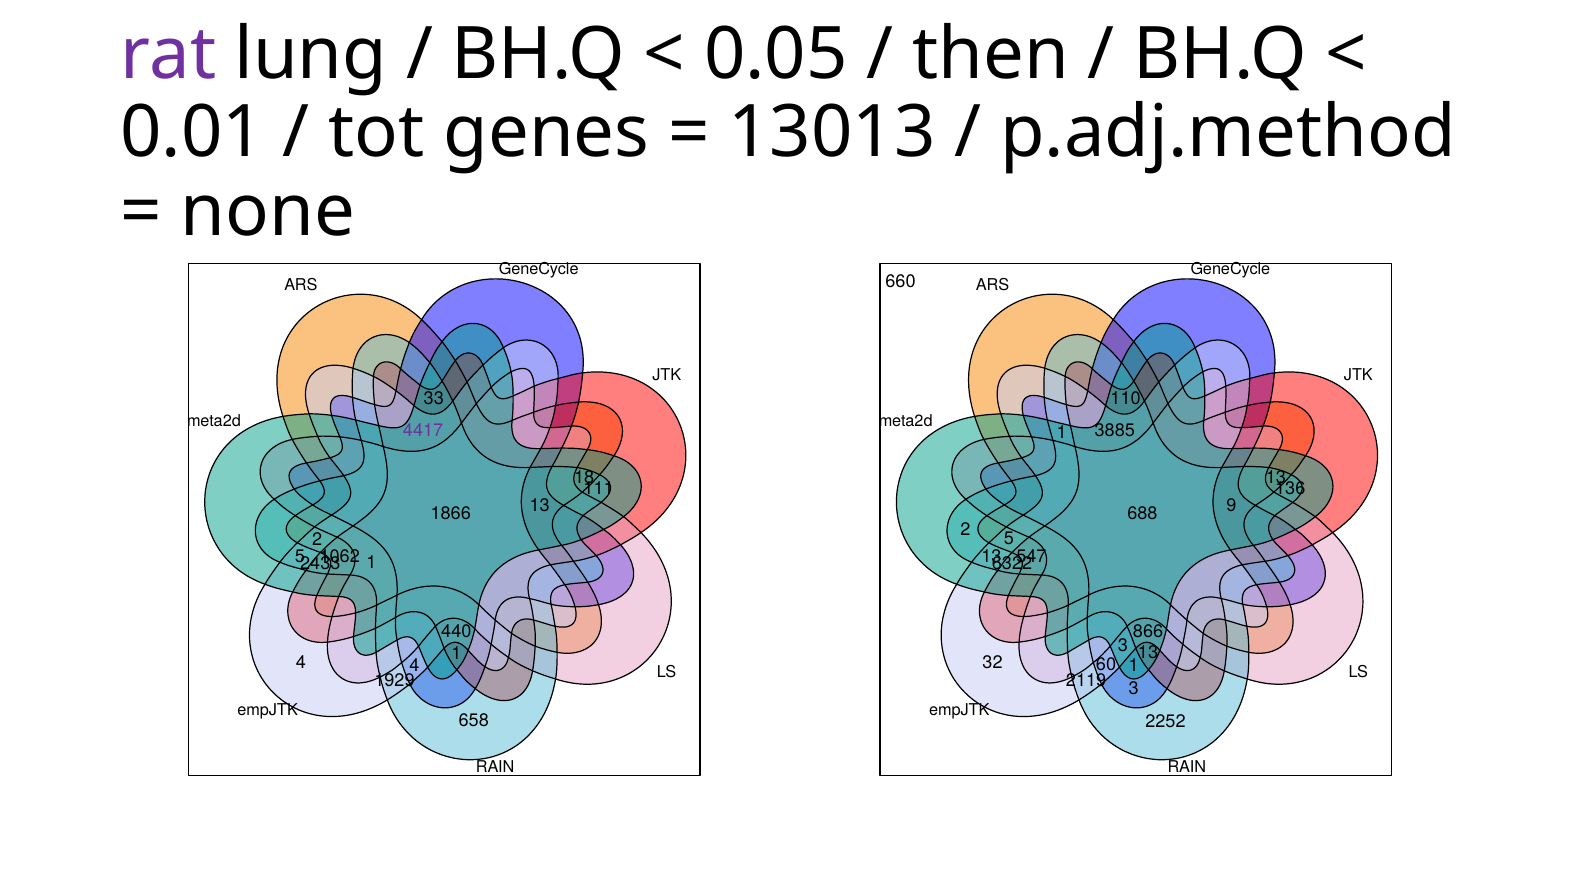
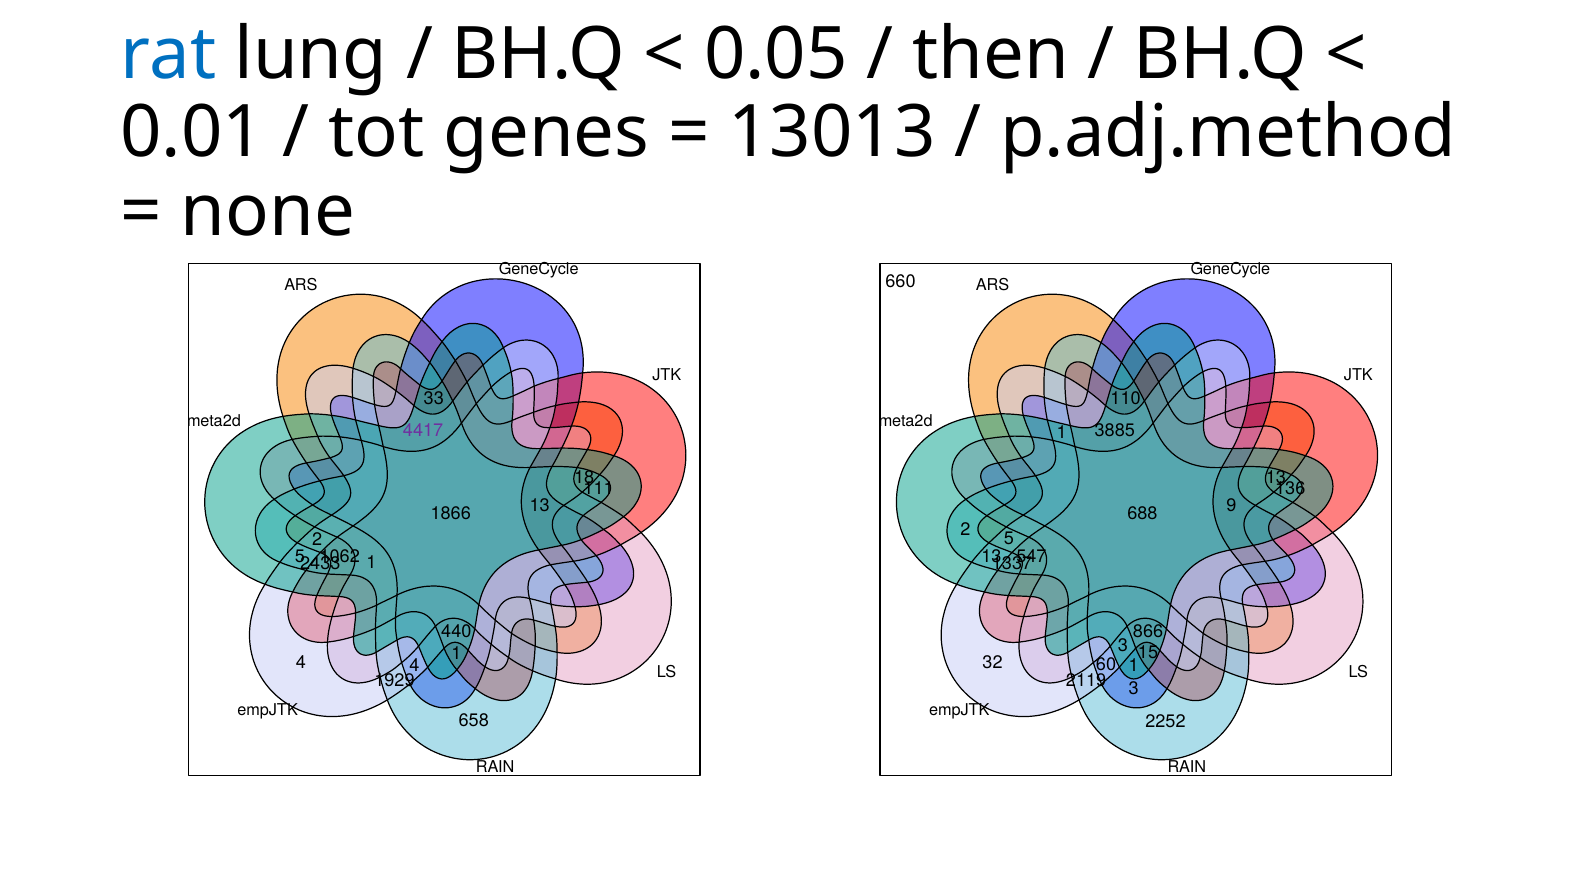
rat colour: purple -> blue
6322: 6322 -> 1337
3 13: 13 -> 15
